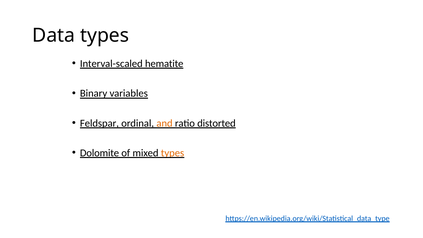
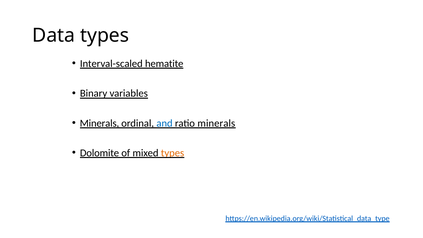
Feldspar at (99, 123): Feldspar -> Minerals
and colour: orange -> blue
ratio distorted: distorted -> minerals
